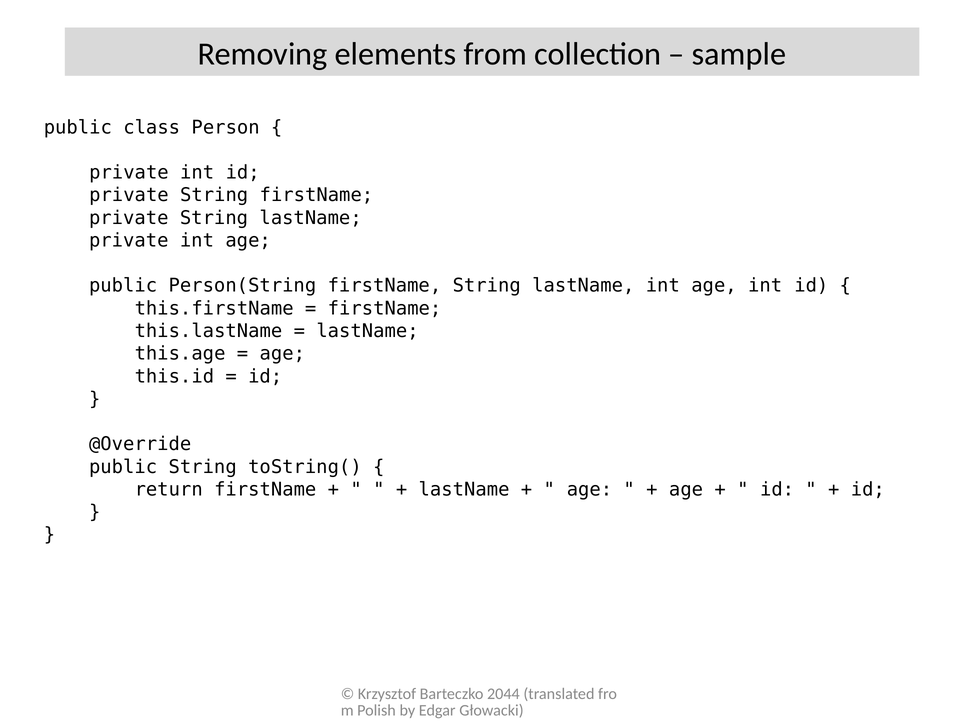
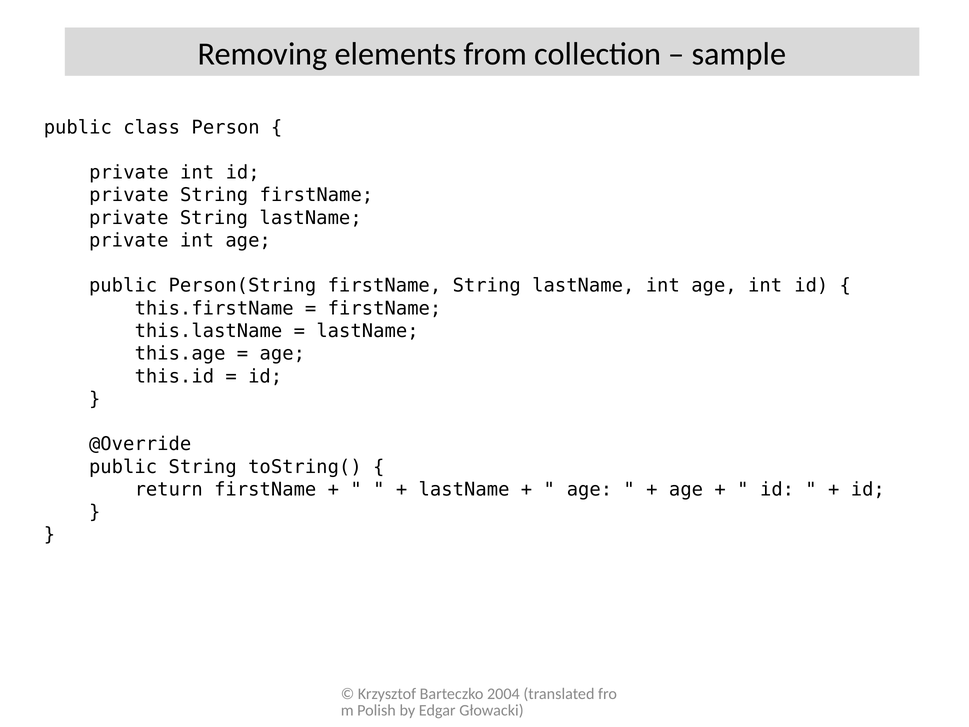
2044: 2044 -> 2004
